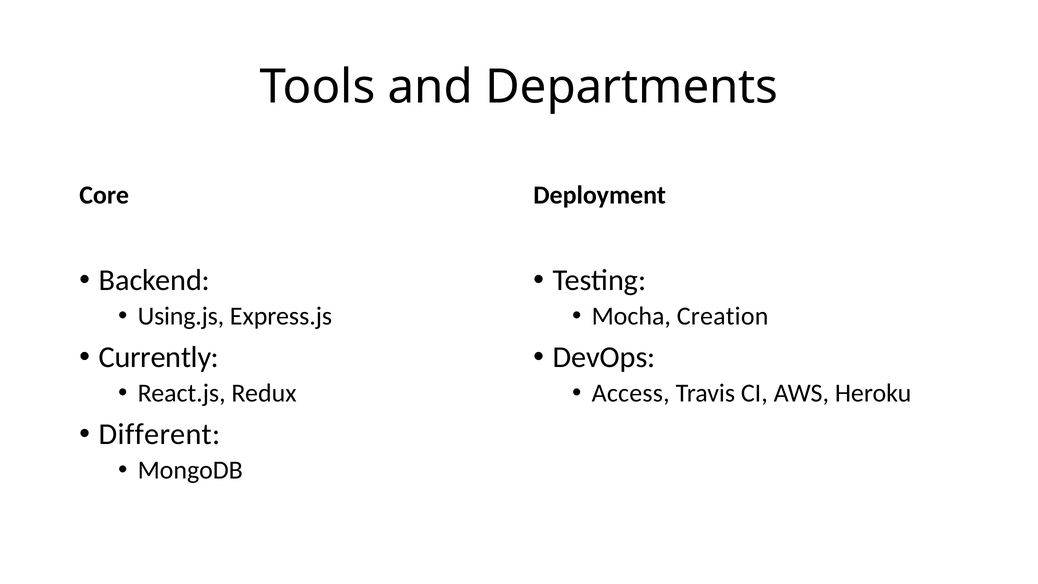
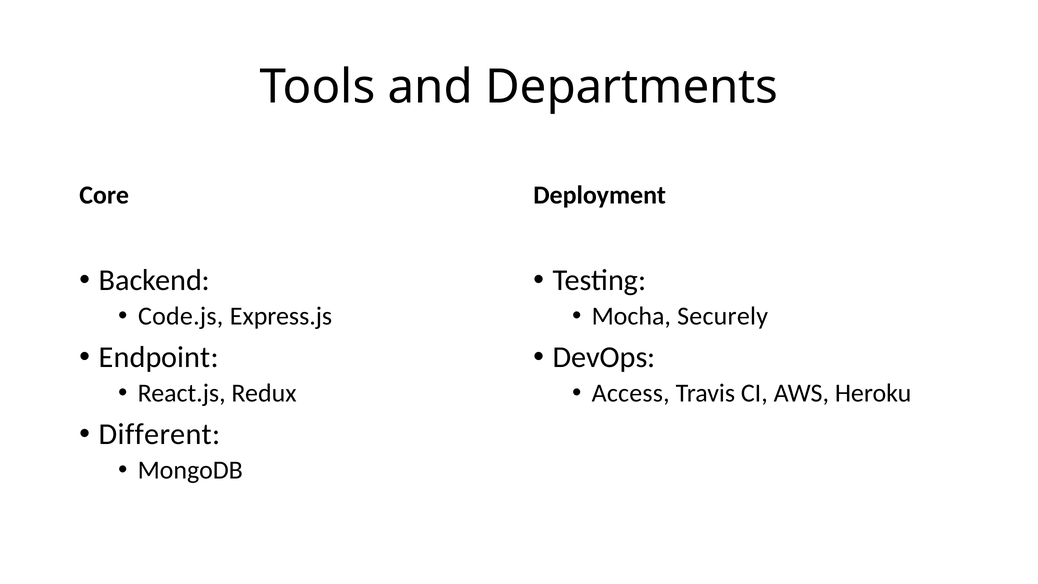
Using.js: Using.js -> Code.js
Creation: Creation -> Securely
Currently: Currently -> Endpoint
